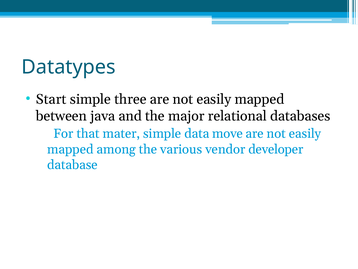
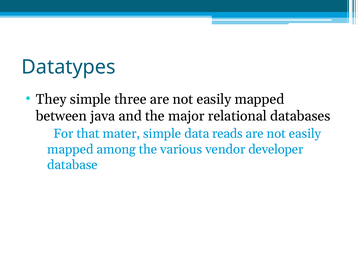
Start: Start -> They
move: move -> reads
